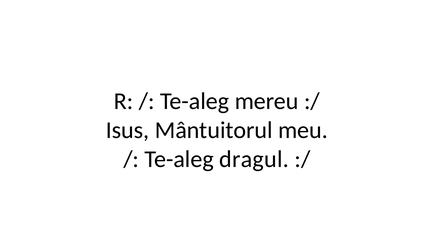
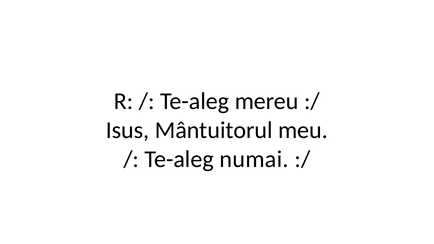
dragul: dragul -> numai
